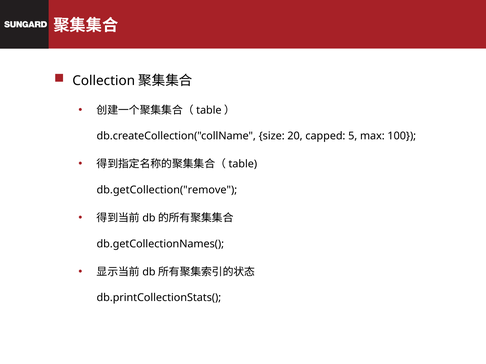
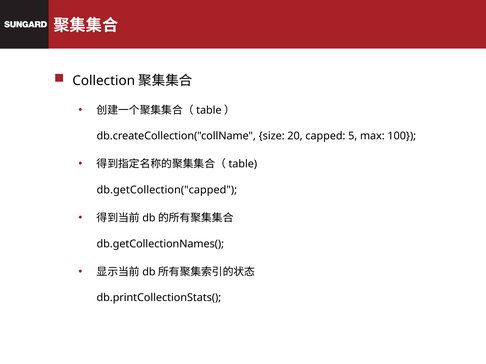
db.getCollection("remove: db.getCollection("remove -> db.getCollection("capped
